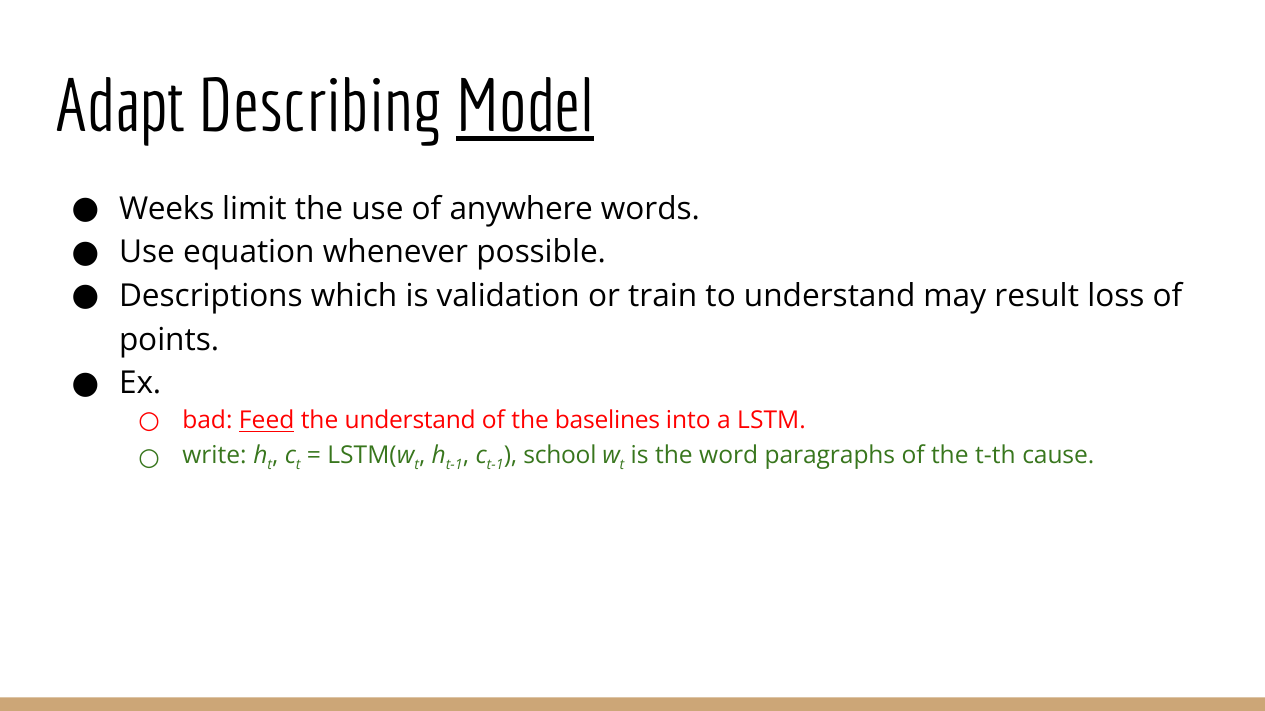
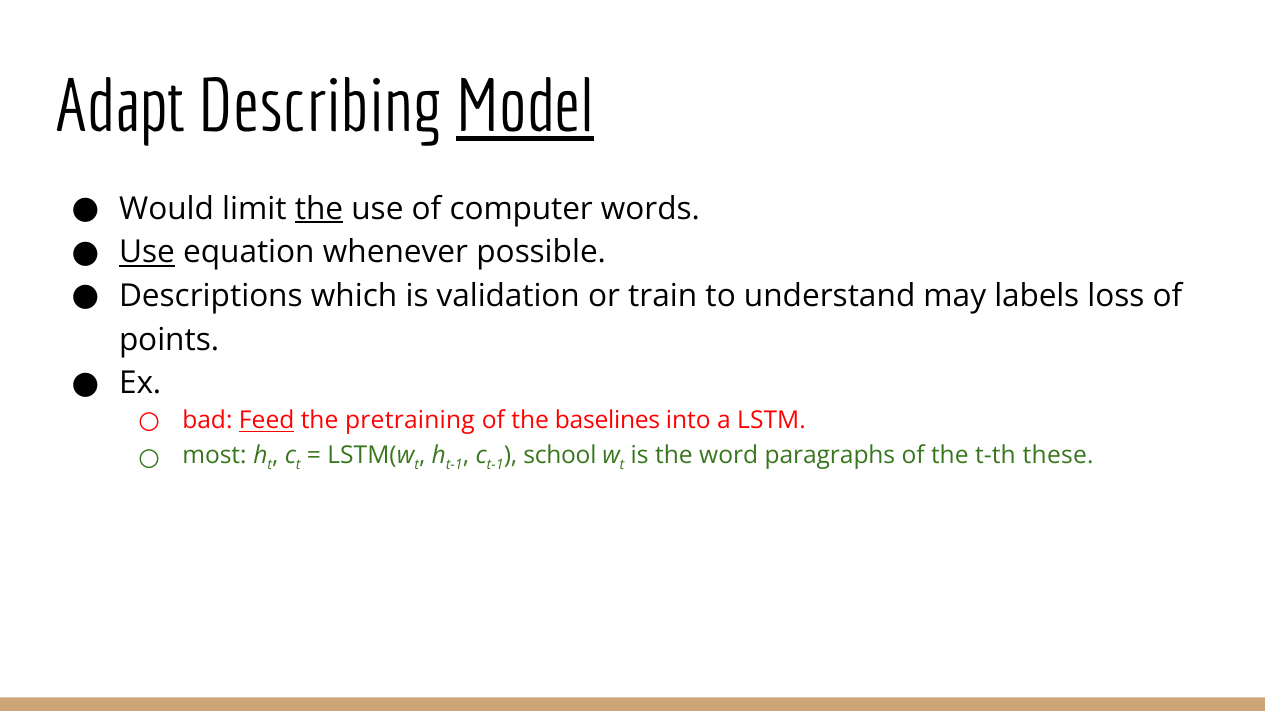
Weeks: Weeks -> Would
the at (319, 209) underline: none -> present
anywhere: anywhere -> computer
Use at (147, 253) underline: none -> present
result: result -> labels
the understand: understand -> pretraining
write: write -> most
cause: cause -> these
